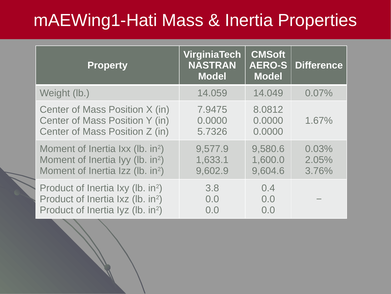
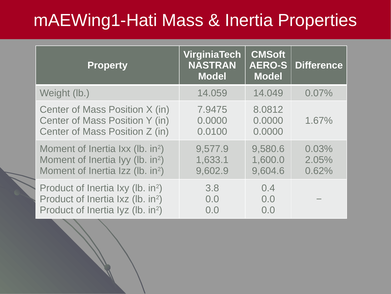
5.7326: 5.7326 -> 0.0100
3.76%: 3.76% -> 0.62%
